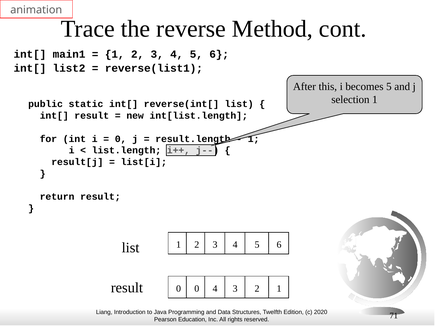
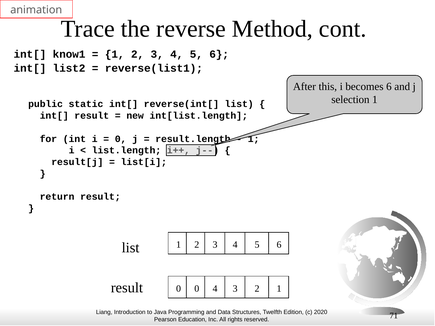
main1: main1 -> know1
becomes 5: 5 -> 6
